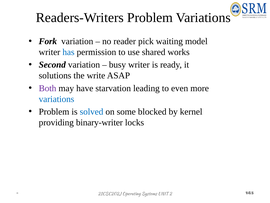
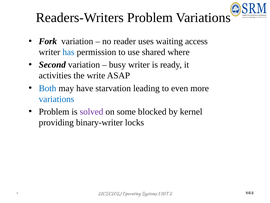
pick: pick -> uses
model: model -> access
works: works -> where
solutions: solutions -> activities
Both colour: purple -> blue
solved colour: blue -> purple
